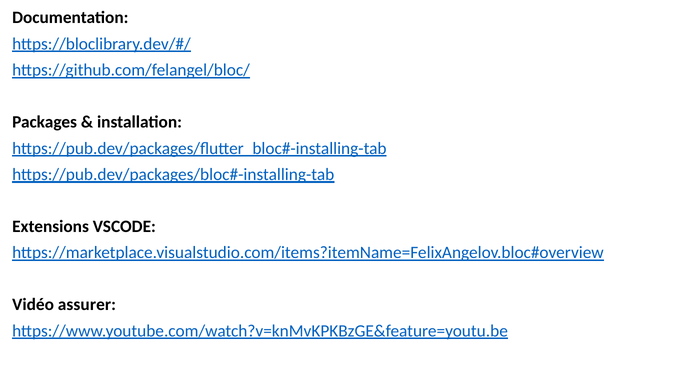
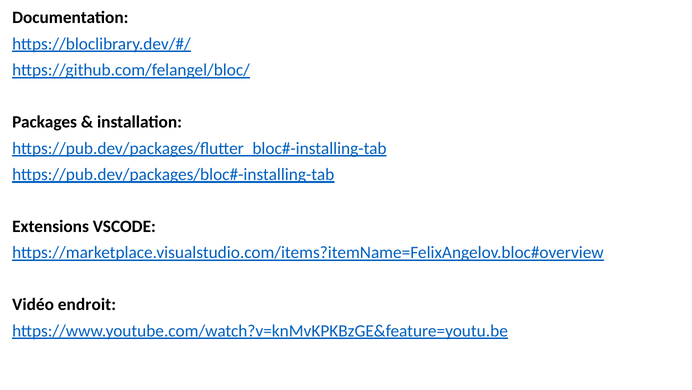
assurer: assurer -> endroit
